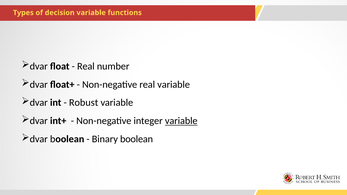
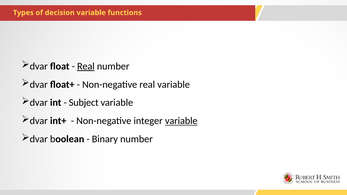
Real at (86, 66) underline: none -> present
Robust: Robust -> Subject
Binary boolean: boolean -> number
